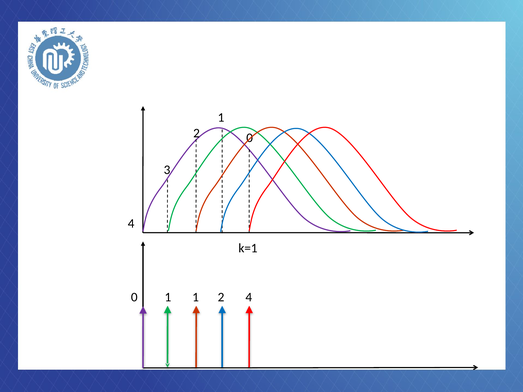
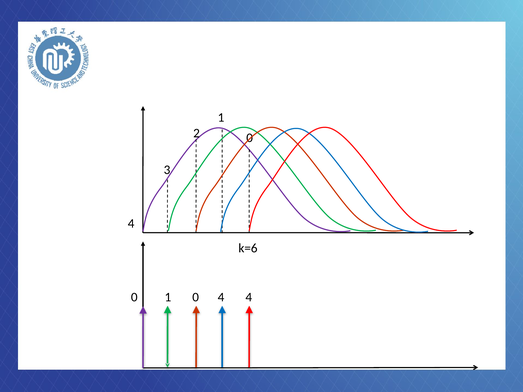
k=1: k=1 -> k=6
1 at (196, 297): 1 -> 0
2 at (221, 297): 2 -> 4
